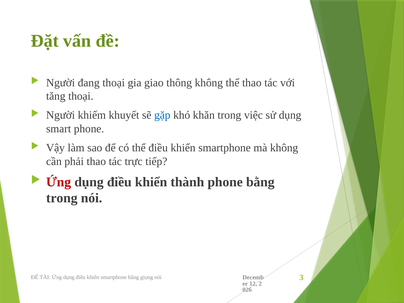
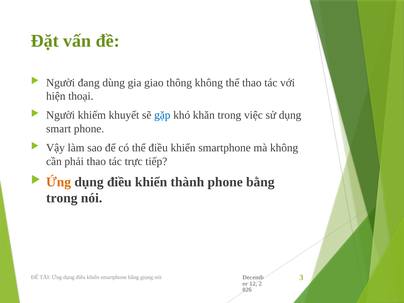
đang thoại: thoại -> dùng
tăng: tăng -> hiện
Ứng at (59, 182) colour: red -> orange
